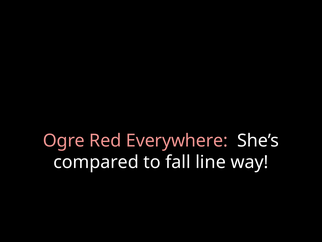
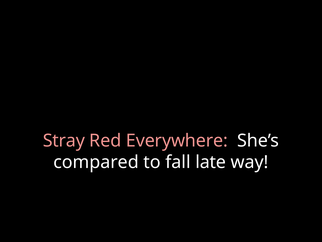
Ogre: Ogre -> Stray
line: line -> late
